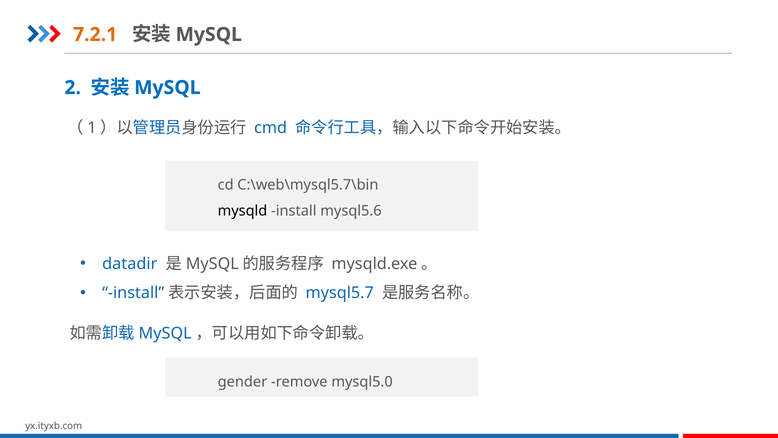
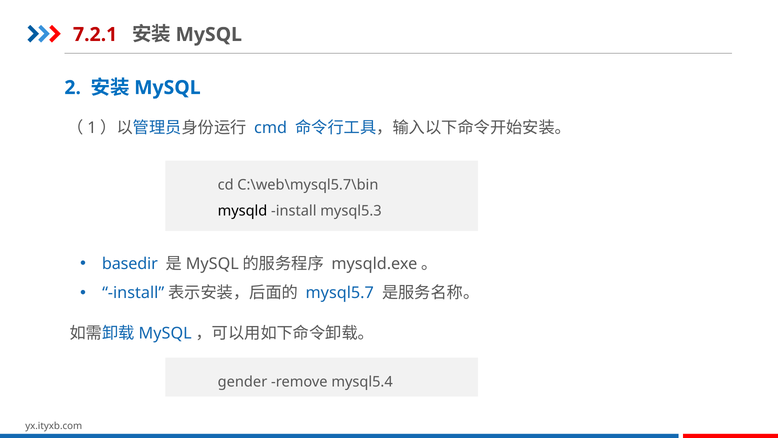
7.2.1 colour: orange -> red
mysql5.6: mysql5.6 -> mysql5.3
datadir: datadir -> basedir
mysql5.0: mysql5.0 -> mysql5.4
